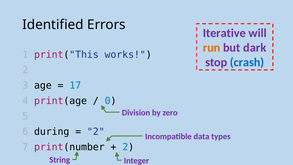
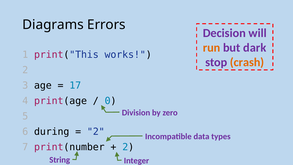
Identified: Identified -> Diagrams
Iterative: Iterative -> Decision
crash colour: blue -> orange
